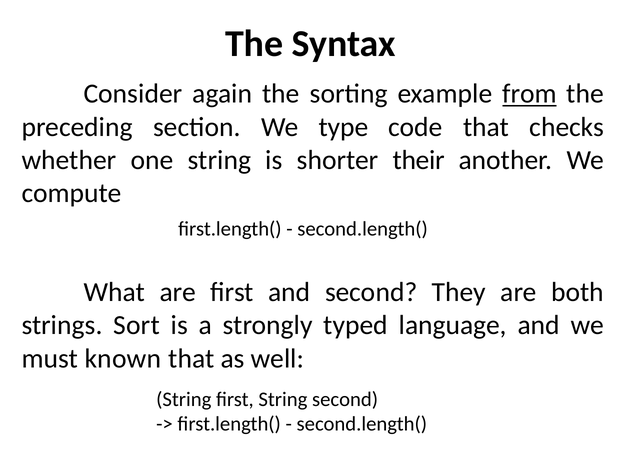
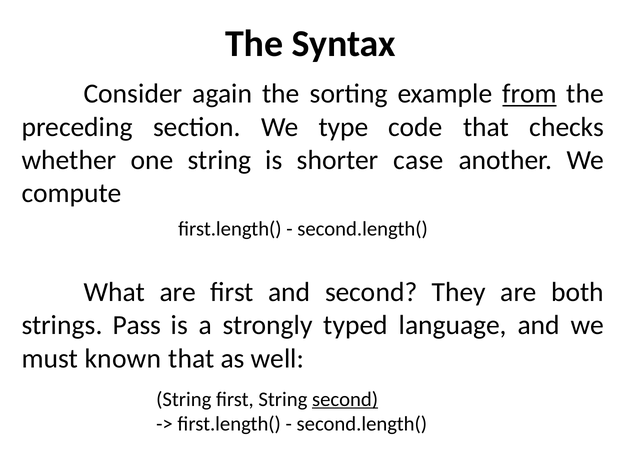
their: their -> case
Sort: Sort -> Pass
second at (345, 400) underline: none -> present
